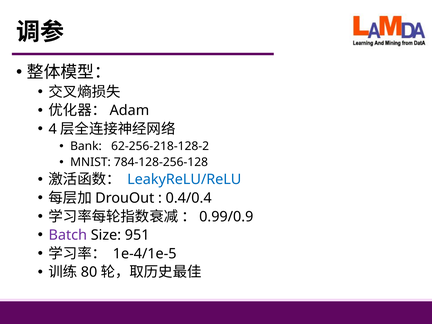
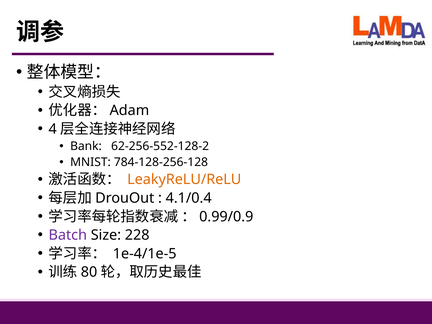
62-256-218-128-2: 62-256-218-128-2 -> 62-256-552-128-2
LeakyReLU/ReLU colour: blue -> orange
0.4/0.4: 0.4/0.4 -> 4.1/0.4
951: 951 -> 228
